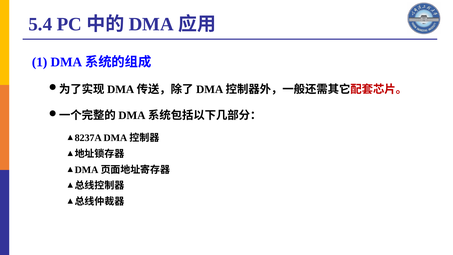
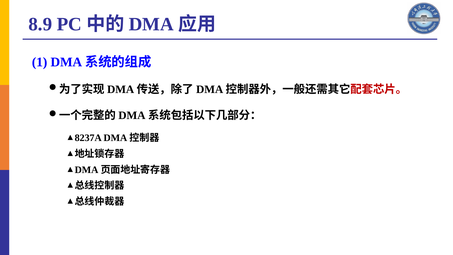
5.4: 5.4 -> 8.9
